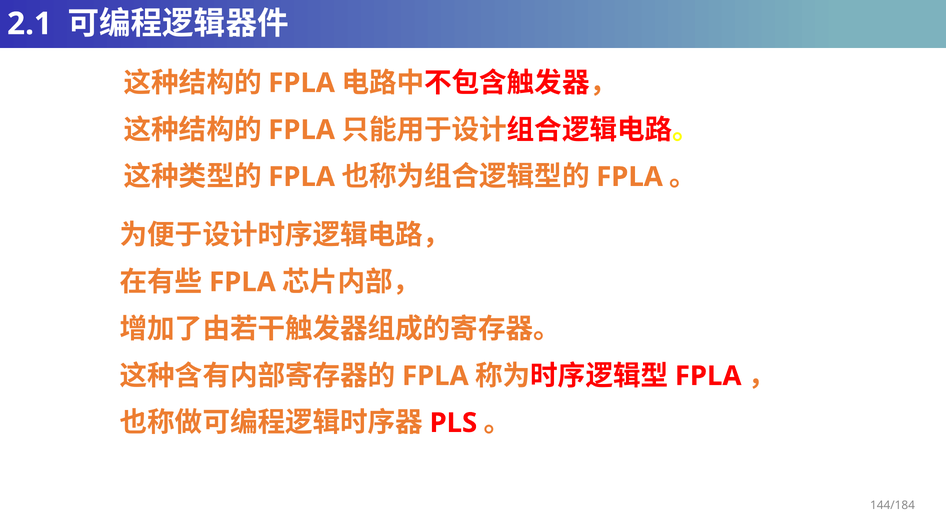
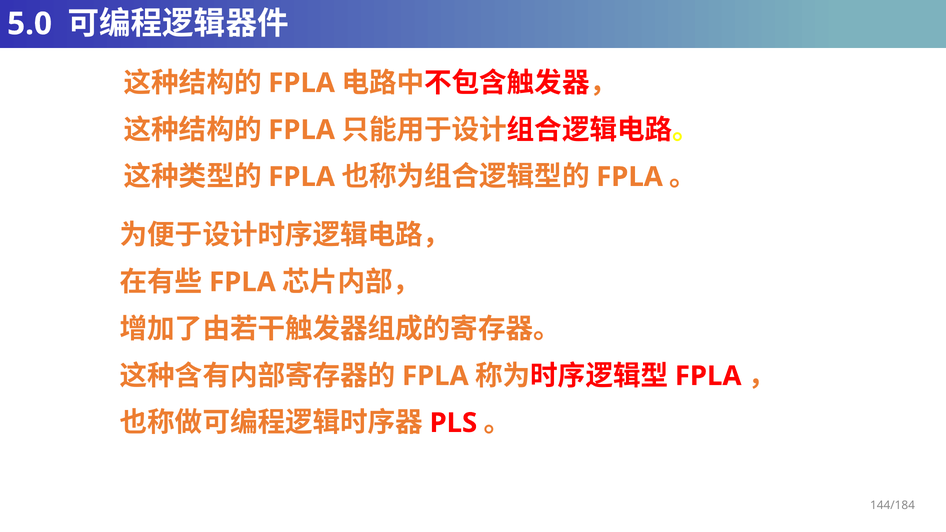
2.1: 2.1 -> 5.0
